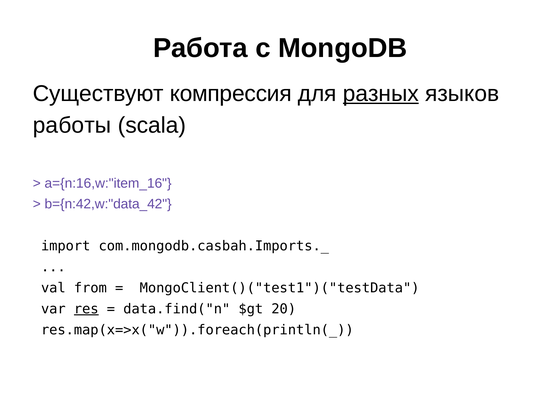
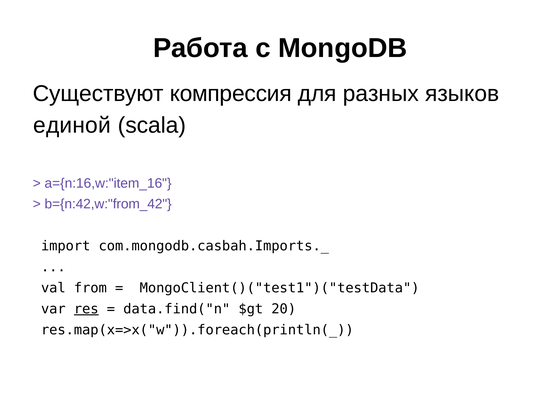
разных underline: present -> none
работы: работы -> единой
b={n:42,w:"data_42: b={n:42,w:"data_42 -> b={n:42,w:"from_42
